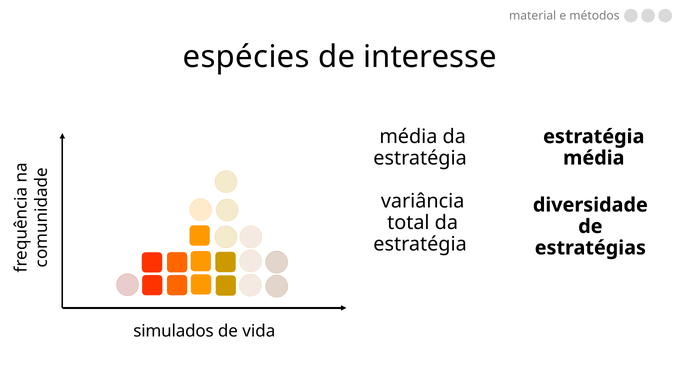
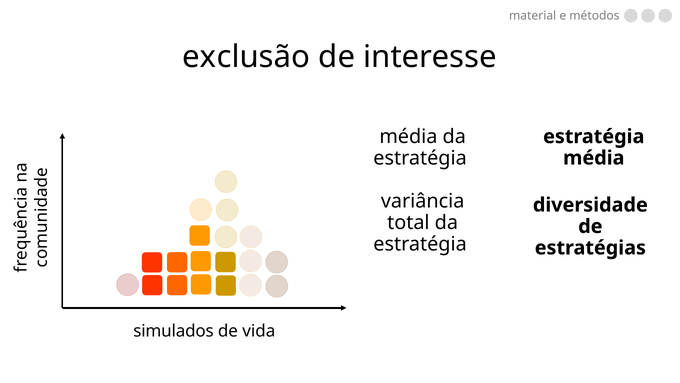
espécies: espécies -> exclusão
